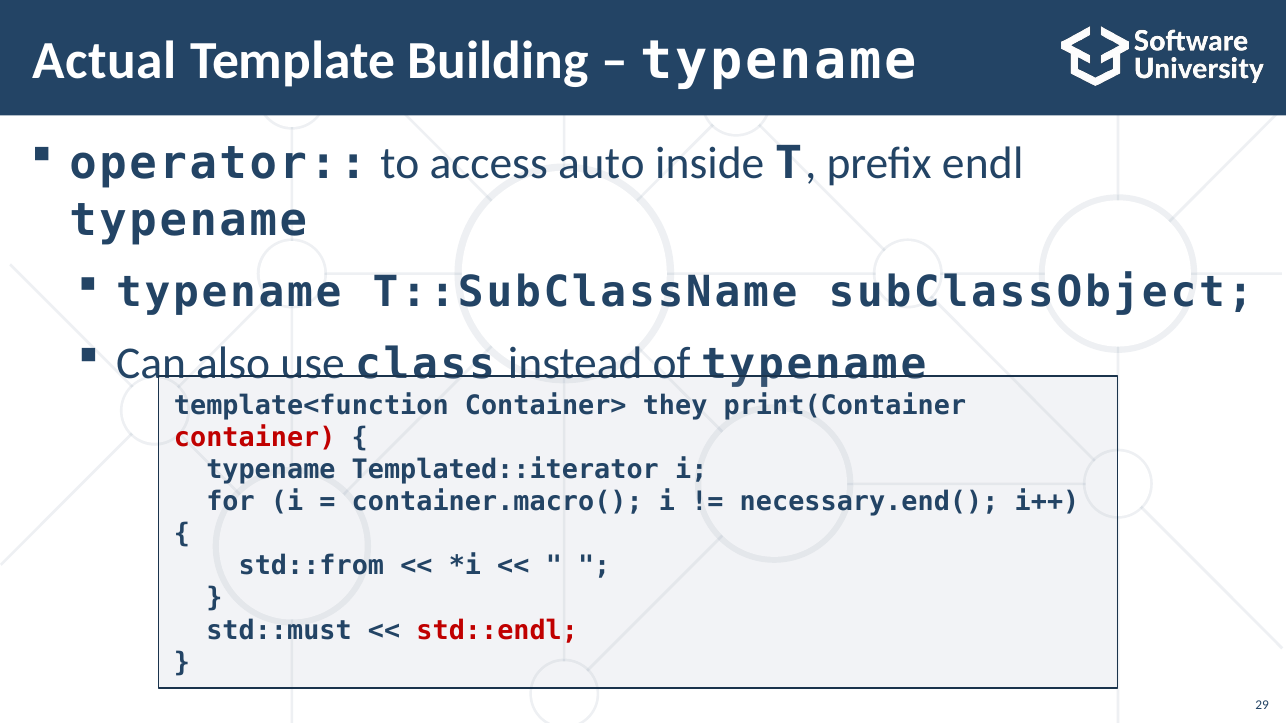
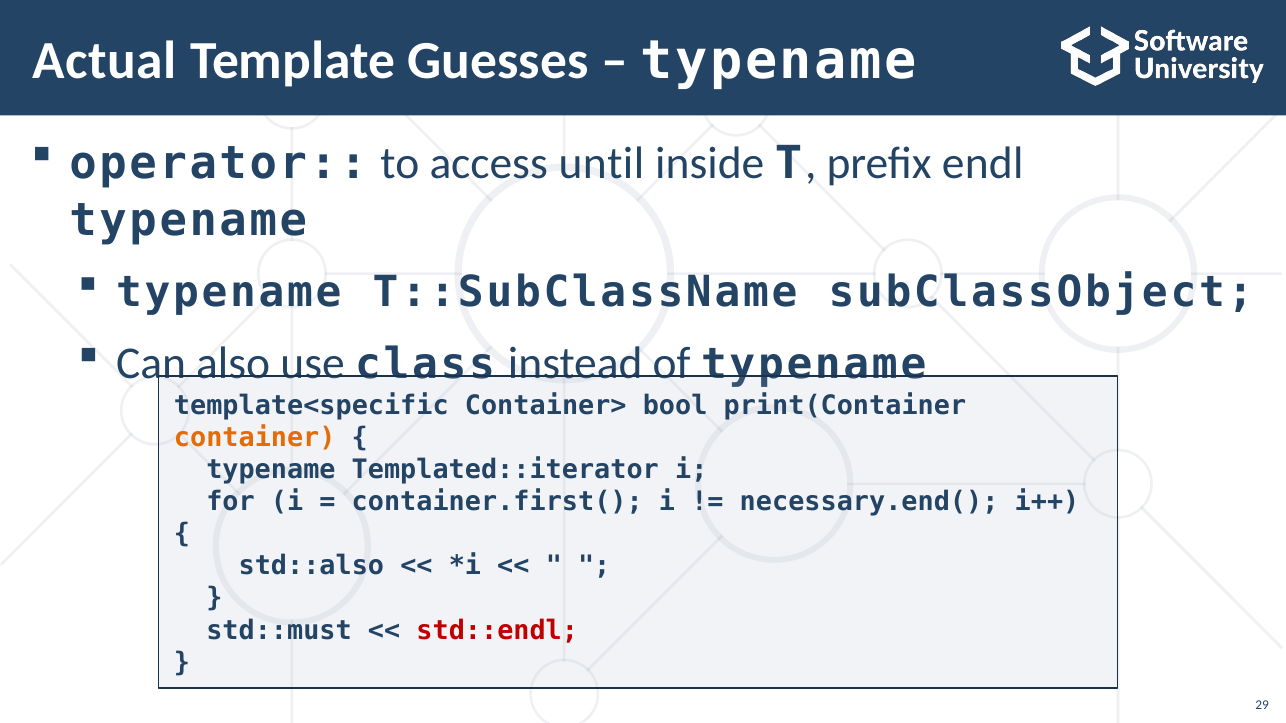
Building: Building -> Guesses
auto: auto -> until
template<function: template<function -> template<specific
they: they -> bool
container colour: red -> orange
container.macro(: container.macro( -> container.first(
std::from: std::from -> std::also
